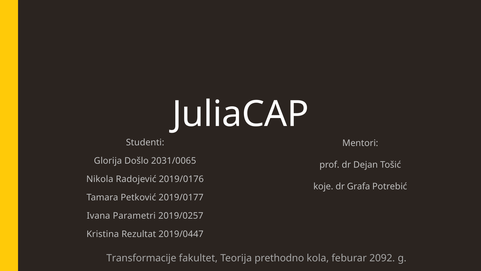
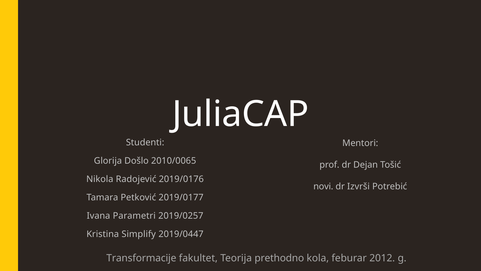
2031/0065: 2031/0065 -> 2010/0065
koje: koje -> novi
Grafa: Grafa -> Izvrši
Rezultat: Rezultat -> Simplify
2092: 2092 -> 2012
